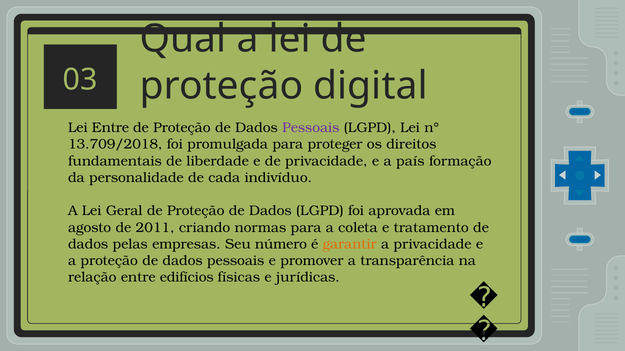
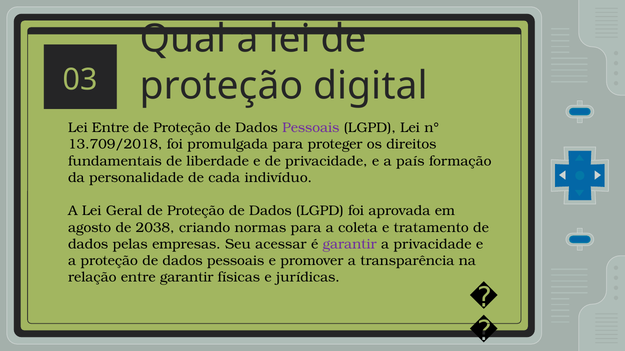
2011: 2011 -> 2038
número: número -> acessar
garantir at (350, 245) colour: orange -> purple
entre edifícios: edifícios -> garantir
